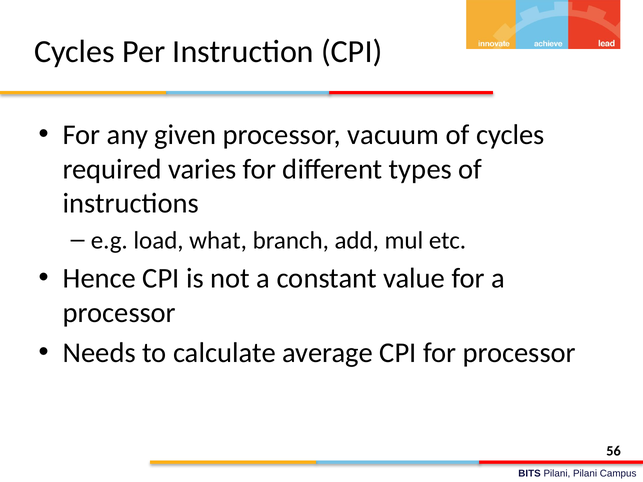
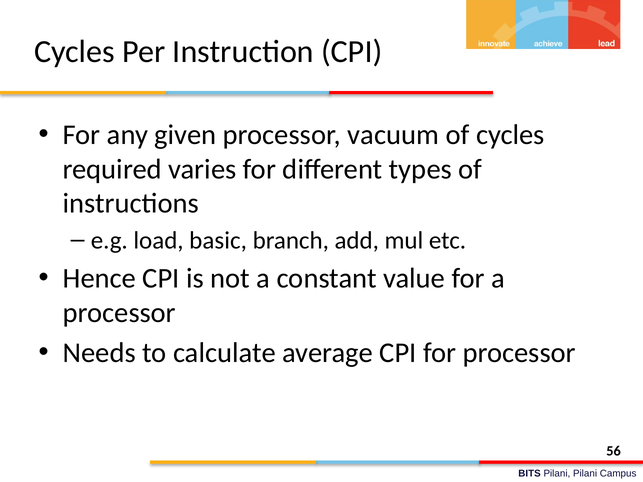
what: what -> basic
